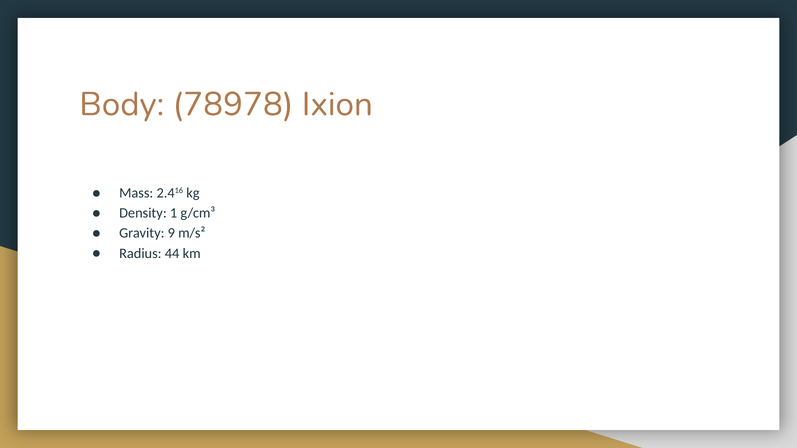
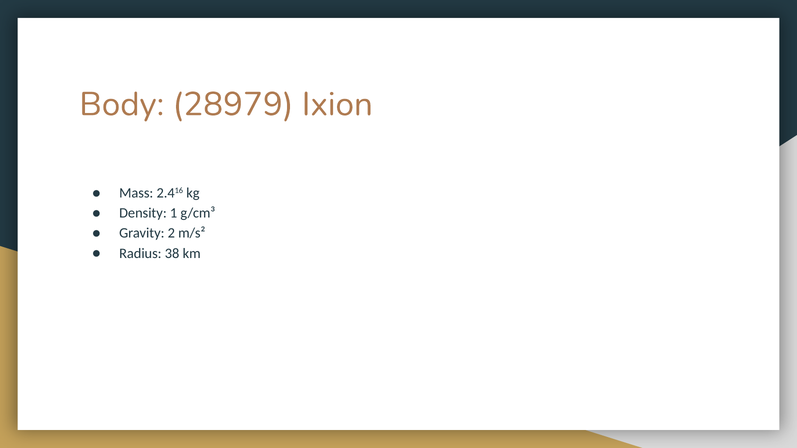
78978: 78978 -> 28979
9: 9 -> 2
44: 44 -> 38
